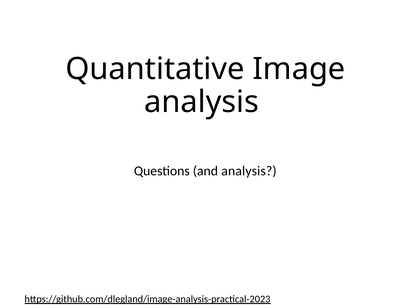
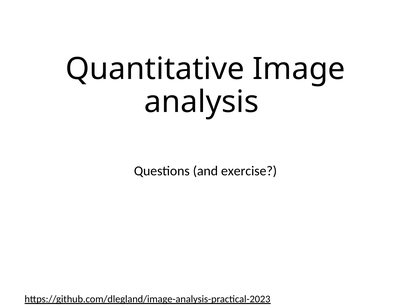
and analysis: analysis -> exercise
